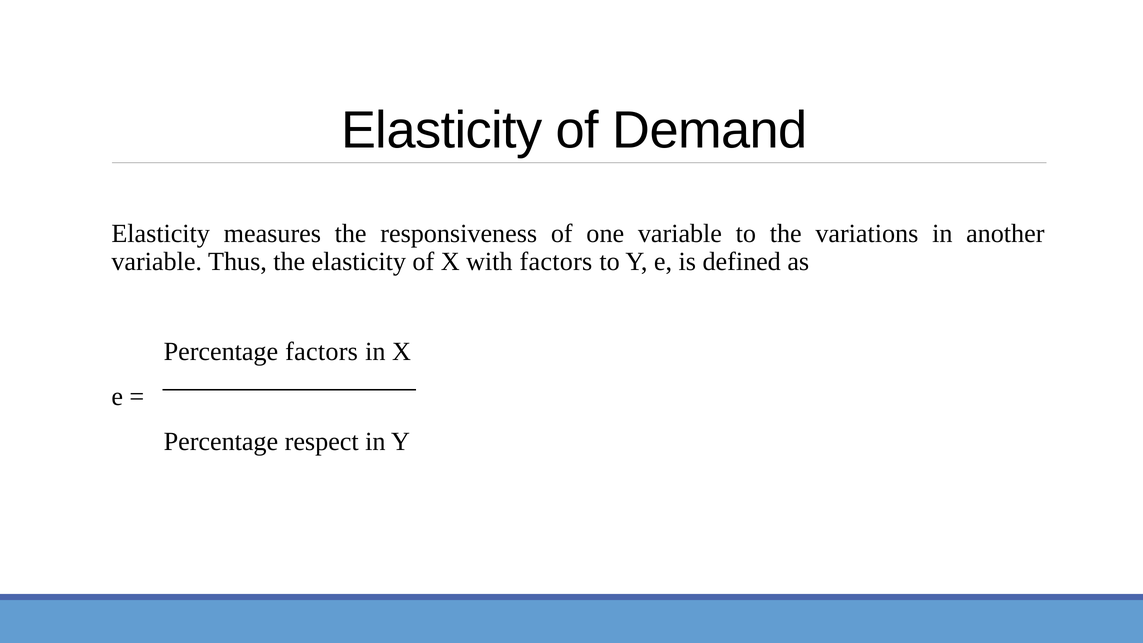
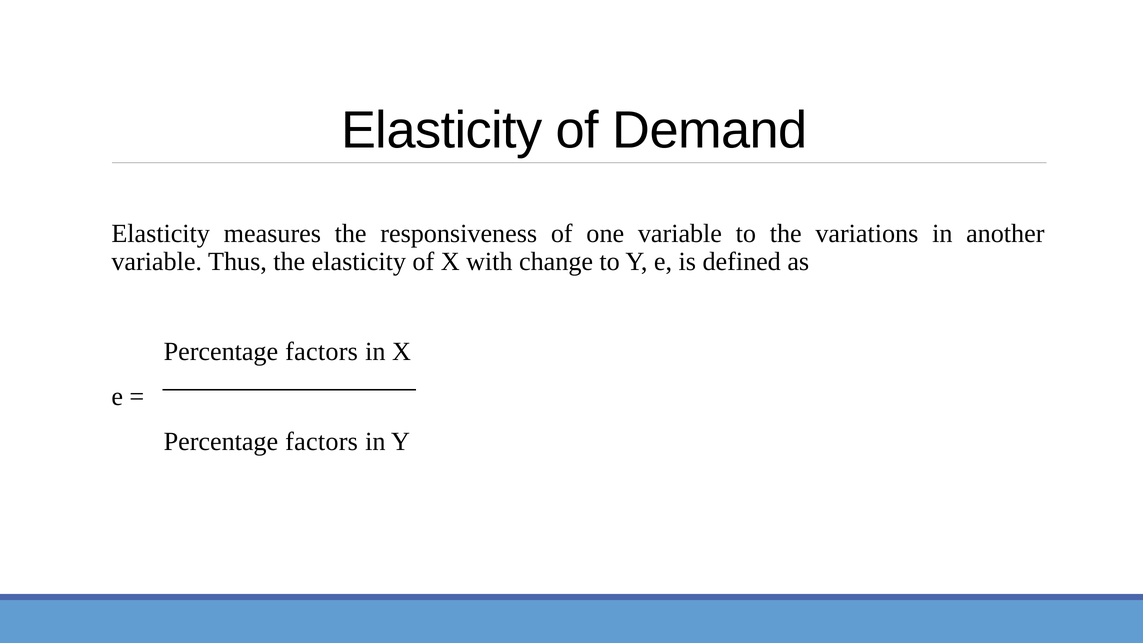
with factors: factors -> change
respect at (322, 441): respect -> factors
